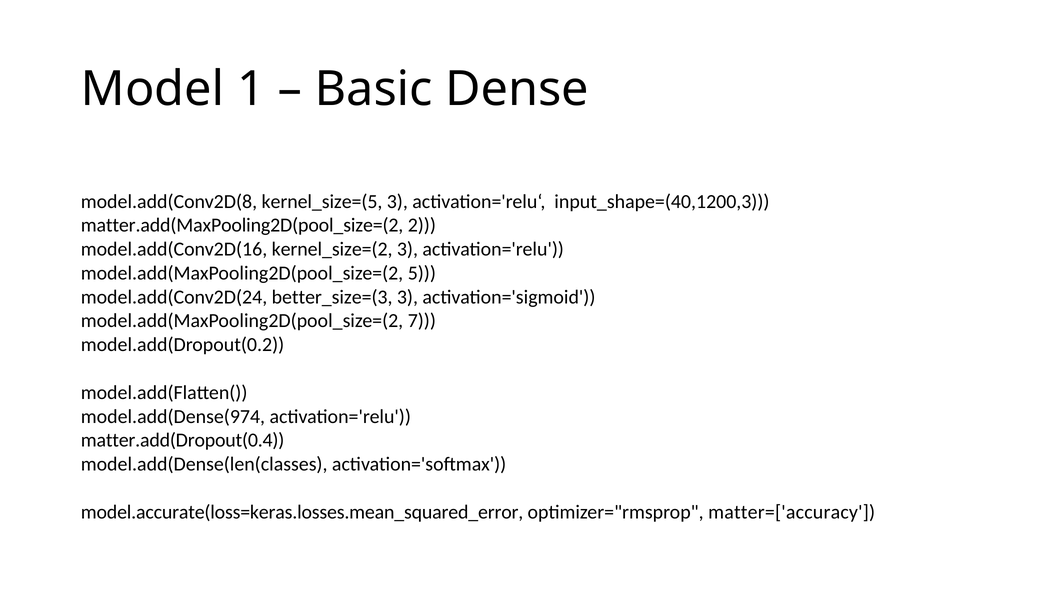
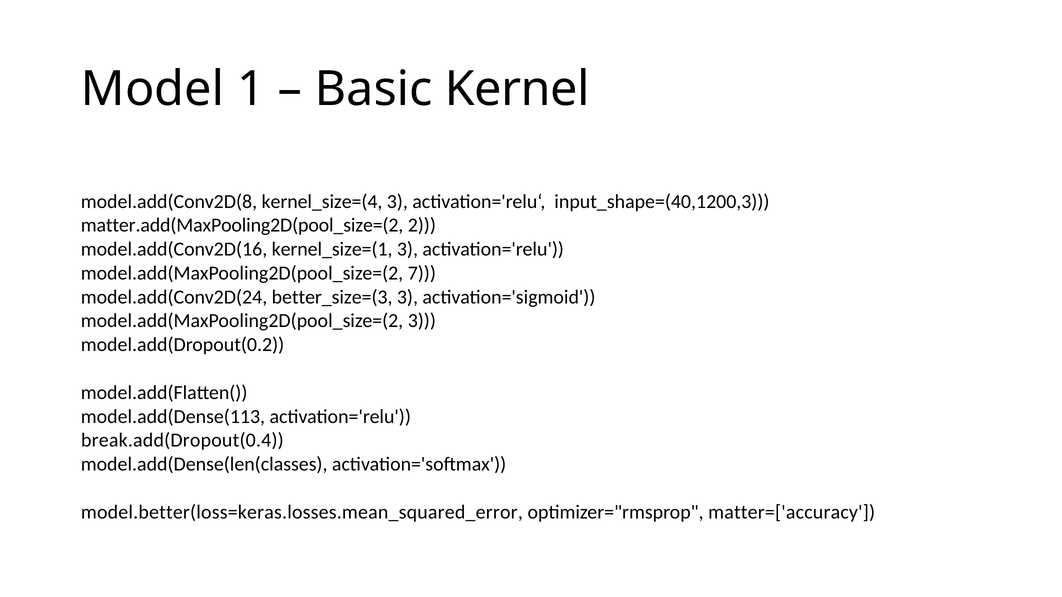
Dense: Dense -> Kernel
kernel_size=(5: kernel_size=(5 -> kernel_size=(4
kernel_size=(2: kernel_size=(2 -> kernel_size=(1
5: 5 -> 7
model.add(MaxPooling2D(pool_size=(2 7: 7 -> 3
model.add(Dense(974: model.add(Dense(974 -> model.add(Dense(113
matter.add(Dropout(0.4: matter.add(Dropout(0.4 -> break.add(Dropout(0.4
model.accurate(loss=keras.losses.mean_squared_error: model.accurate(loss=keras.losses.mean_squared_error -> model.better(loss=keras.losses.mean_squared_error
